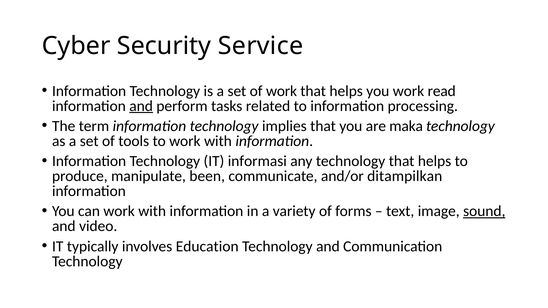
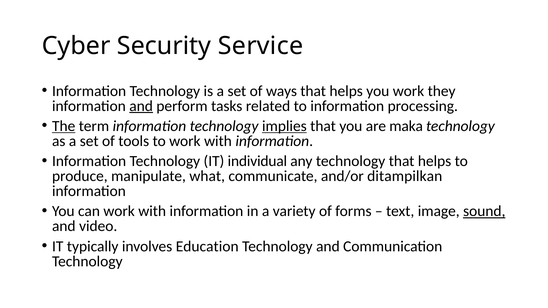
of work: work -> ways
read: read -> they
The underline: none -> present
implies underline: none -> present
informasi: informasi -> individual
been: been -> what
